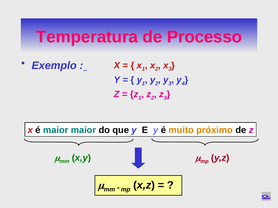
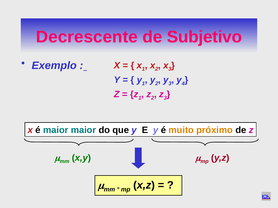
Temperatura: Temperatura -> Decrescente
Processo: Processo -> Subjetivo
